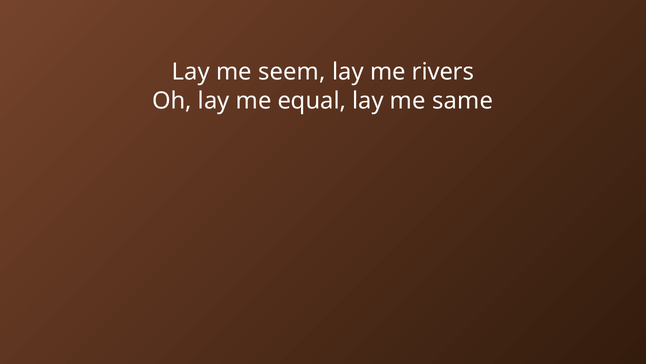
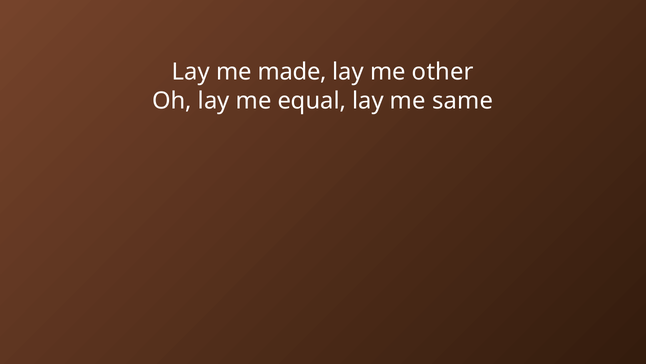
seem: seem -> made
rivers: rivers -> other
